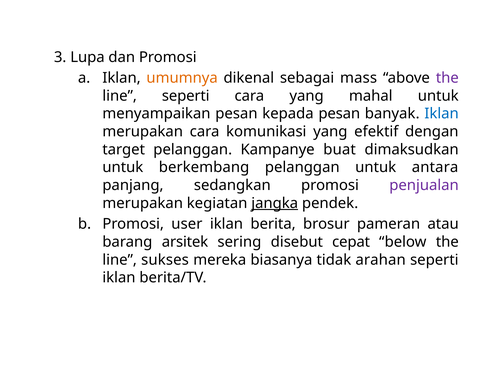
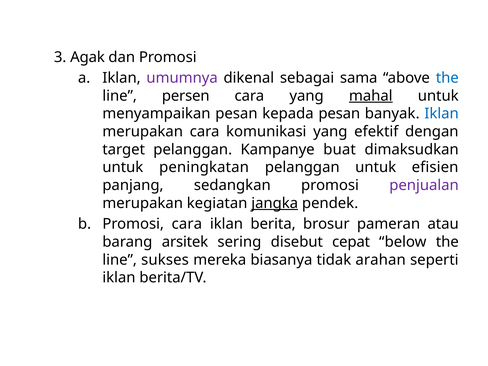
Lupa: Lupa -> Agak
umumnya colour: orange -> purple
mass: mass -> sama
the at (447, 78) colour: purple -> blue
line seperti: seperti -> persen
mahal underline: none -> present
berkembang: berkembang -> peningkatan
antara: antara -> efisien
Promosi user: user -> cara
